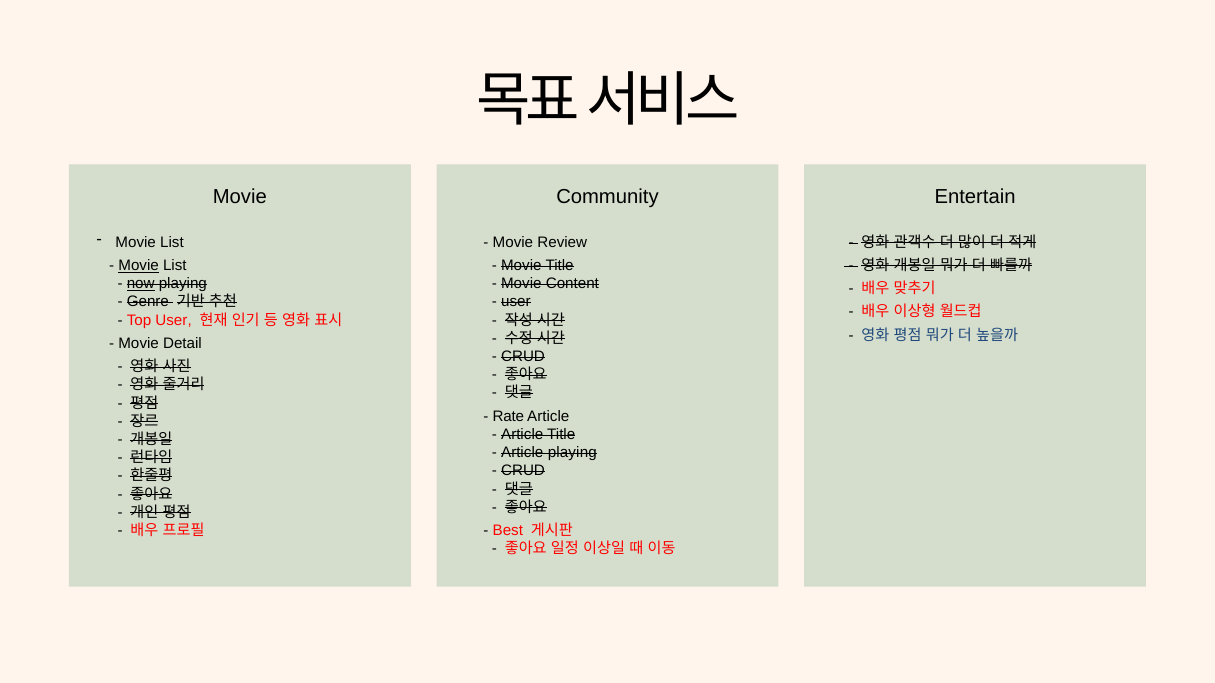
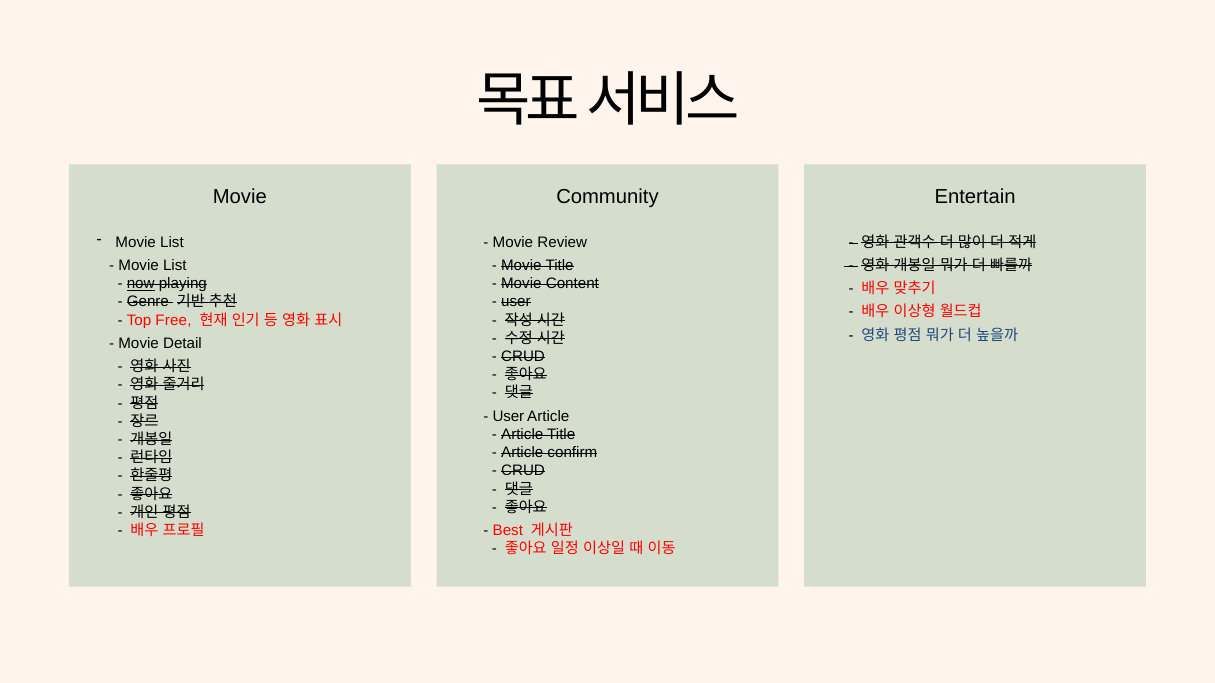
Movie at (139, 266) underline: present -> none
Top User: User -> Free
Rate at (508, 416): Rate -> User
Article playing: playing -> confirm
